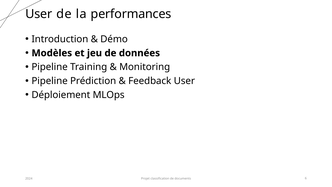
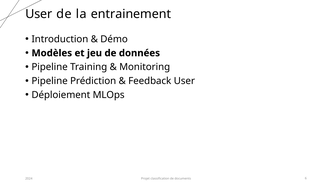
performances: performances -> entrainement
